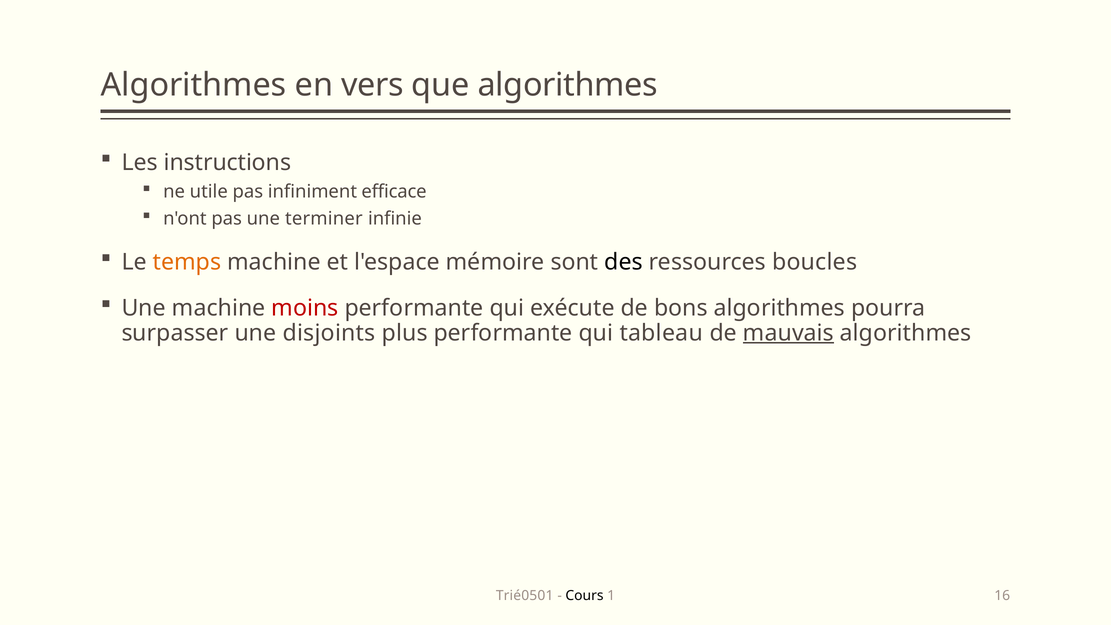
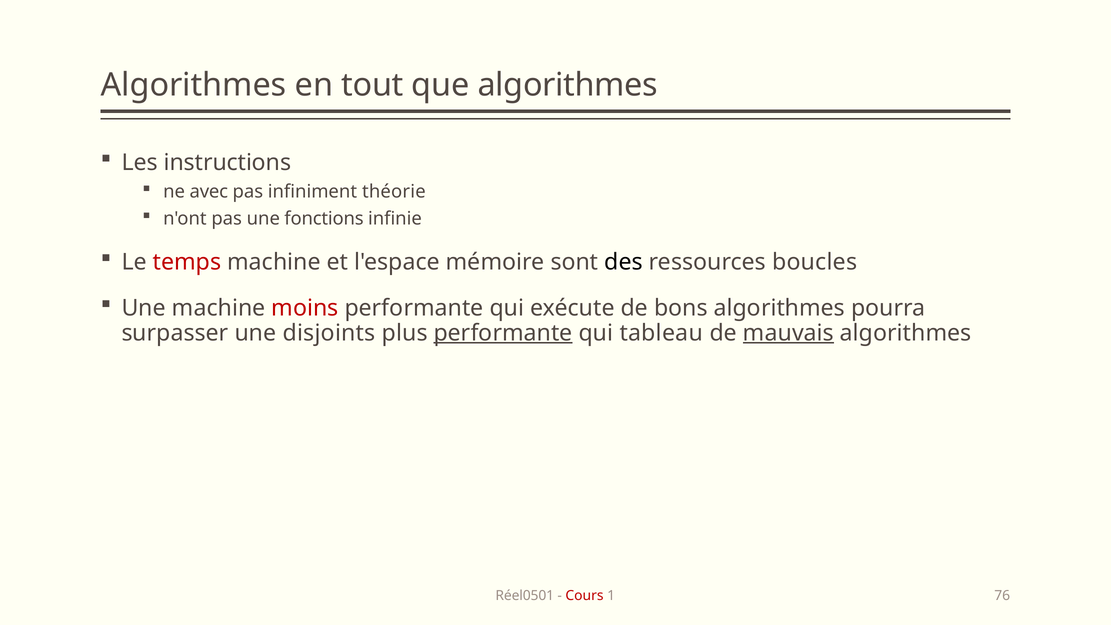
vers: vers -> tout
utile: utile -> avec
efficace: efficace -> théorie
terminer: terminer -> fonctions
temps colour: orange -> red
performante at (503, 333) underline: none -> present
Trié0501: Trié0501 -> Réel0501
Cours colour: black -> red
16: 16 -> 76
